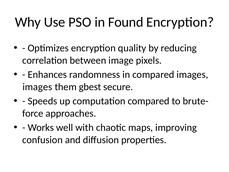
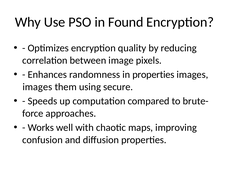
in compared: compared -> properties
gbest: gbest -> using
